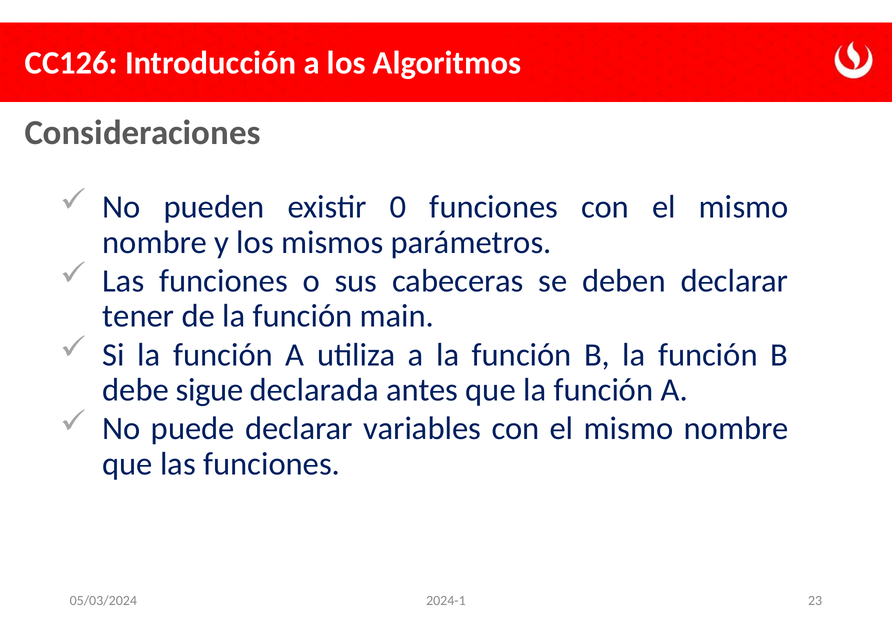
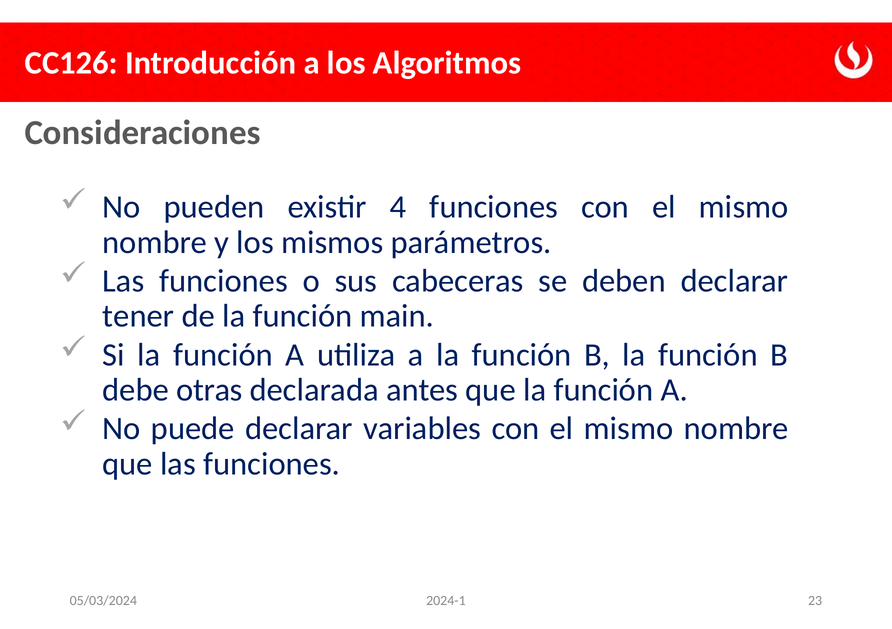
0: 0 -> 4
sigue: sigue -> otras
